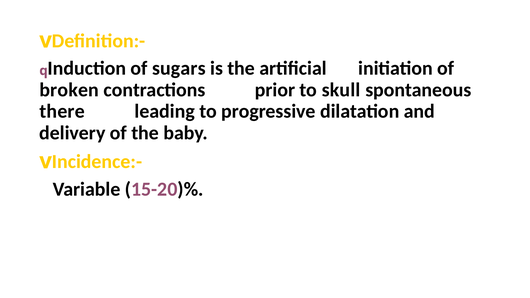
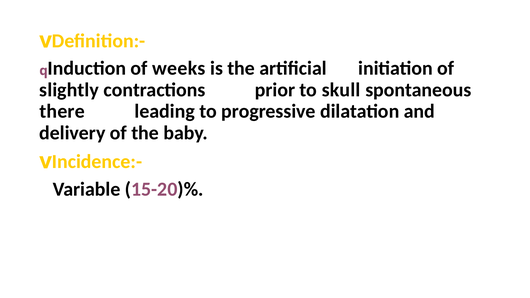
sugars: sugars -> weeks
broken: broken -> slightly
